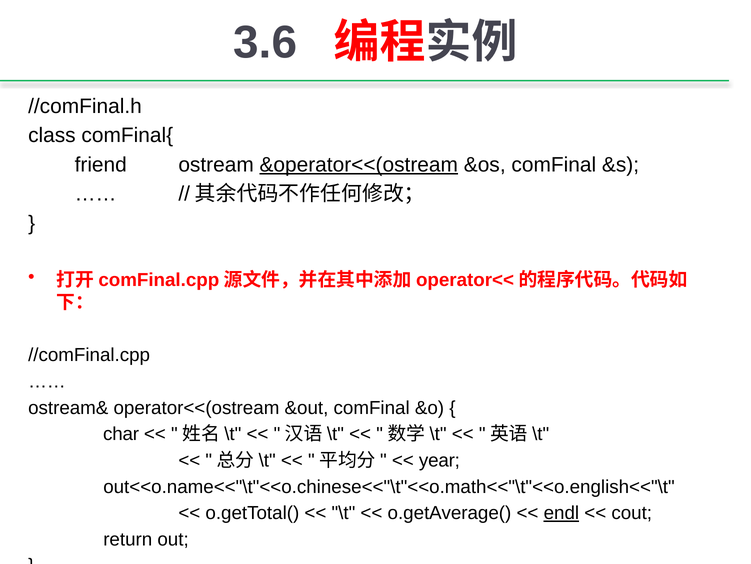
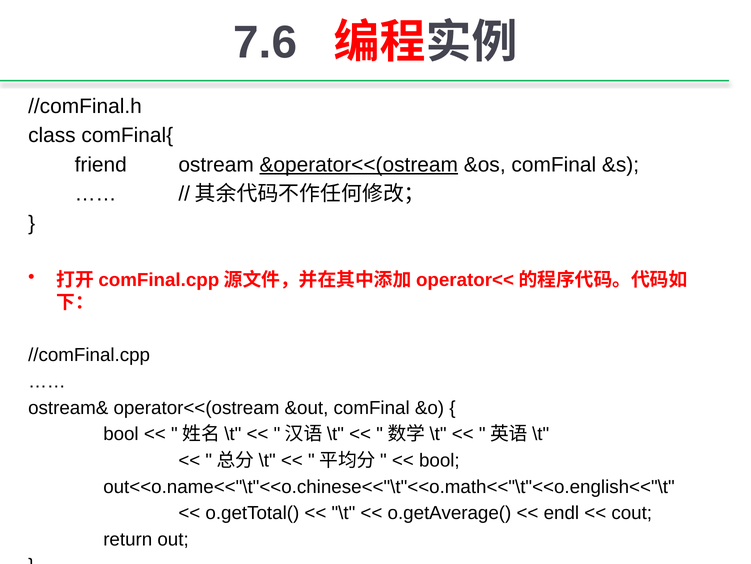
3.6: 3.6 -> 7.6
char at (121, 434): char -> bool
year at (439, 460): year -> bool
endl underline: present -> none
